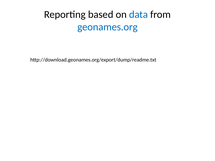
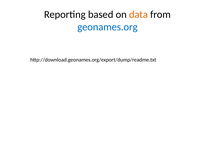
data colour: blue -> orange
